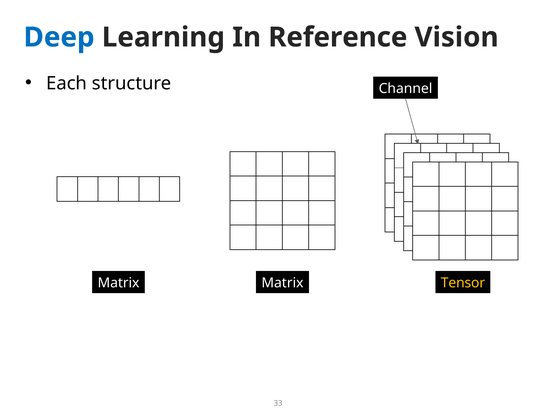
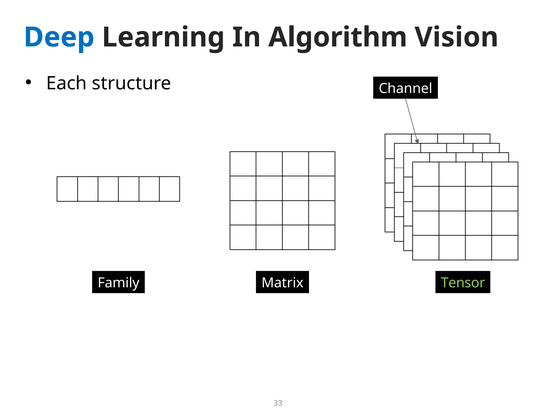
Reference: Reference -> Algorithm
Matrix at (119, 283): Matrix -> Family
Tensor colour: yellow -> light green
